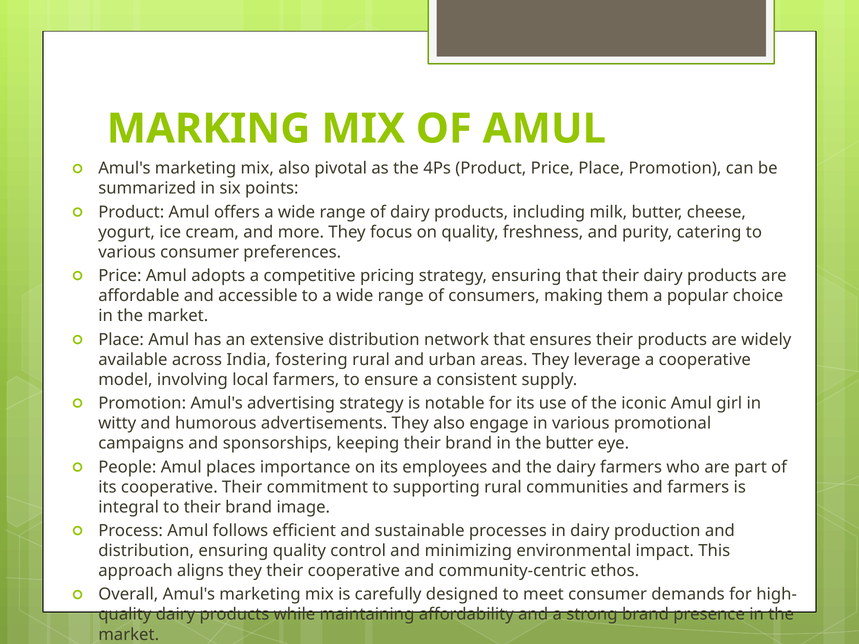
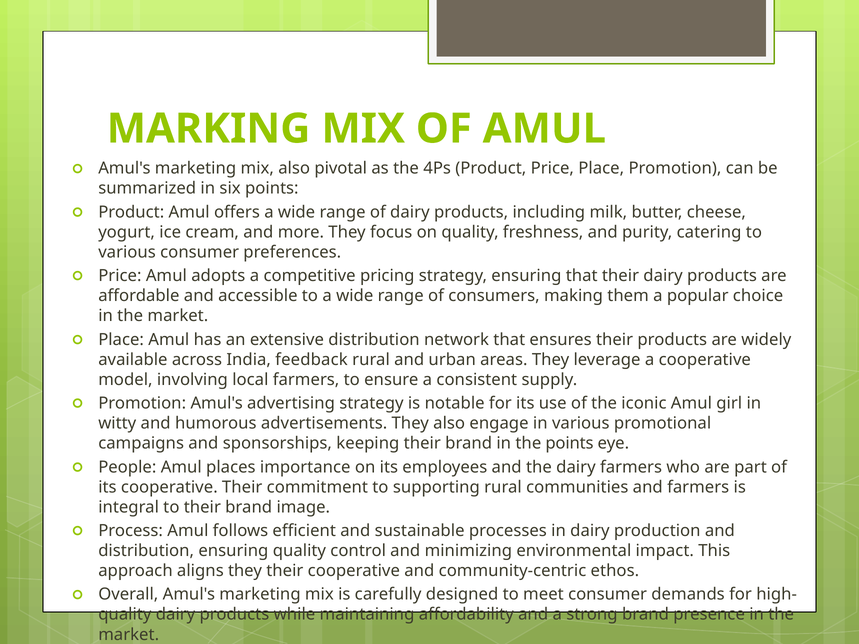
fostering: fostering -> feedback
the butter: butter -> points
